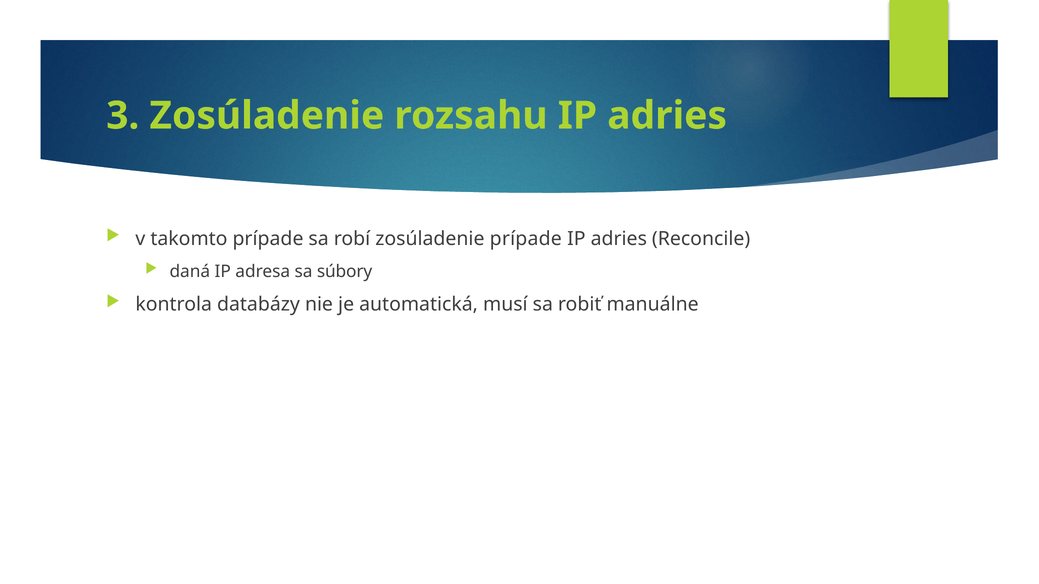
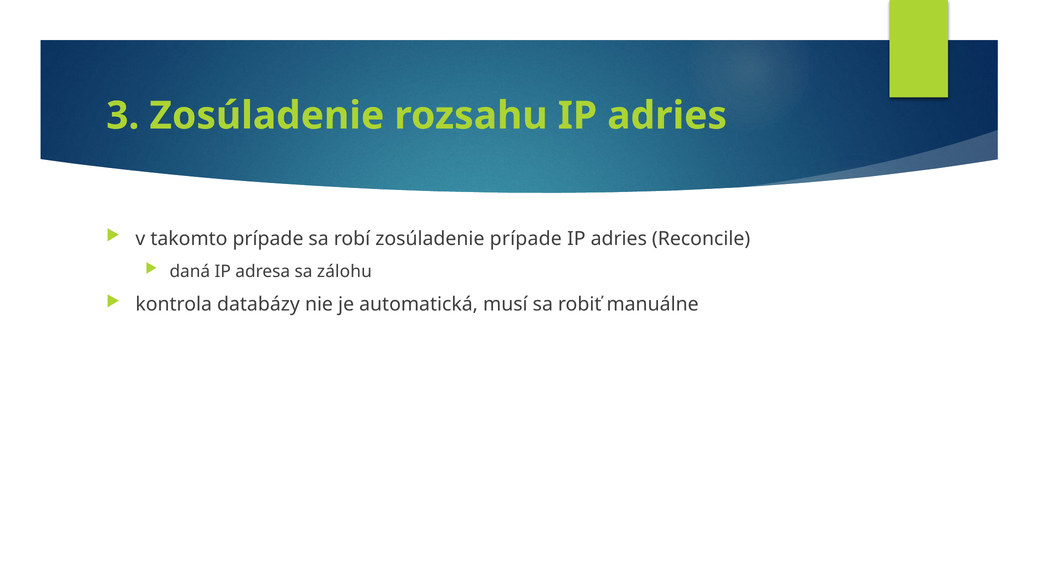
súbory: súbory -> zálohu
